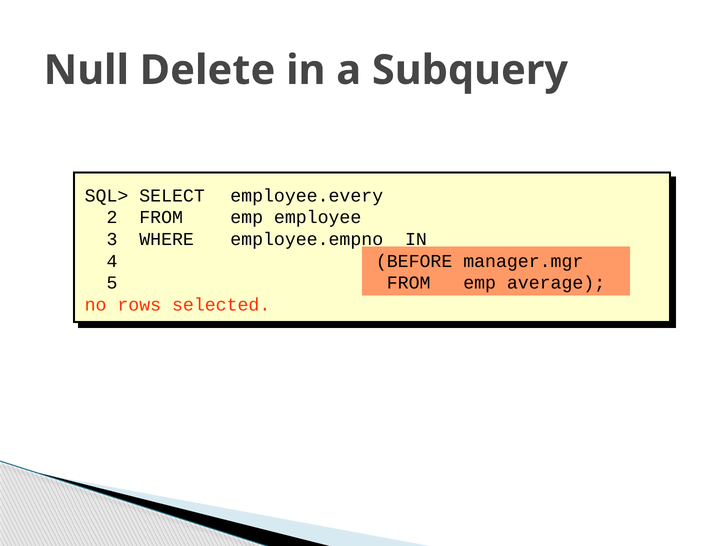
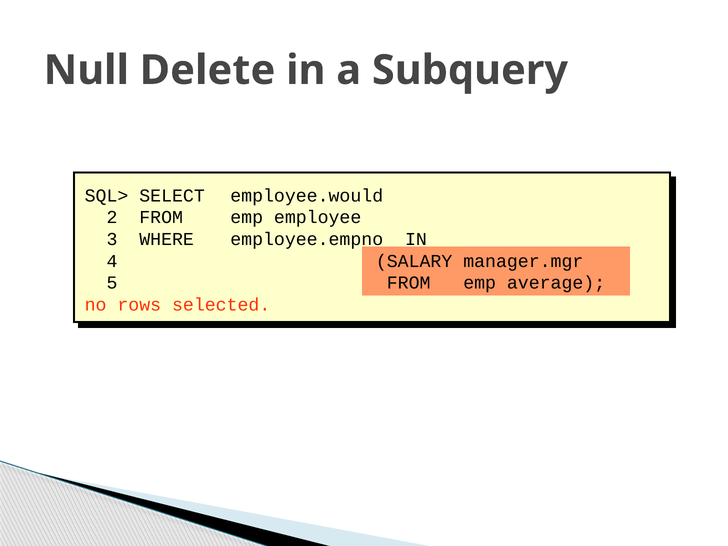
employee.every: employee.every -> employee.would
BEFORE: BEFORE -> SALARY
